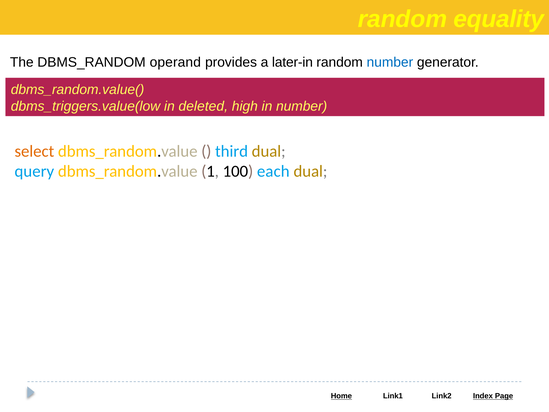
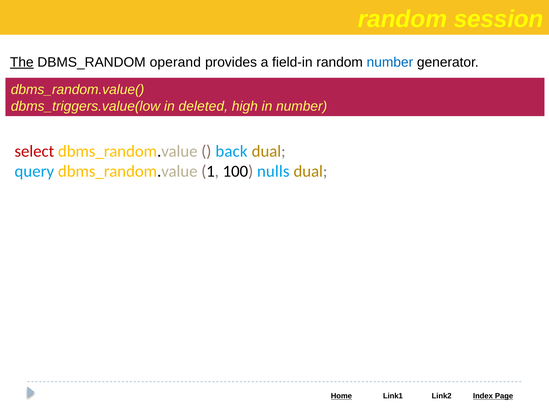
equality: equality -> session
The underline: none -> present
later-in: later-in -> field-in
select colour: orange -> red
third: third -> back
each: each -> nulls
